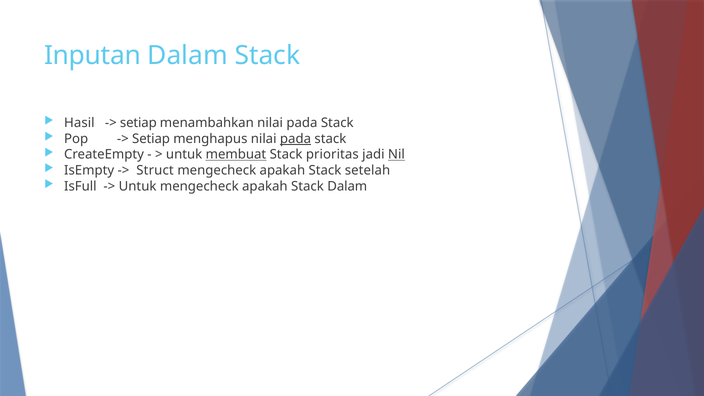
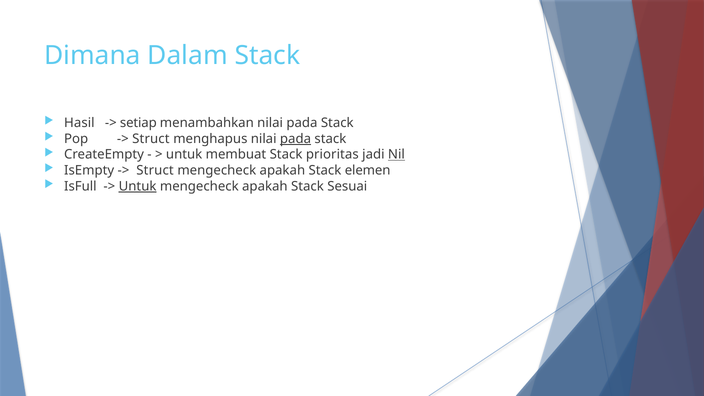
Inputan: Inputan -> Dimana
Setiap at (151, 139): Setiap -> Struct
membuat underline: present -> none
setelah: setelah -> elemen
Untuk at (138, 186) underline: none -> present
Stack Dalam: Dalam -> Sesuai
